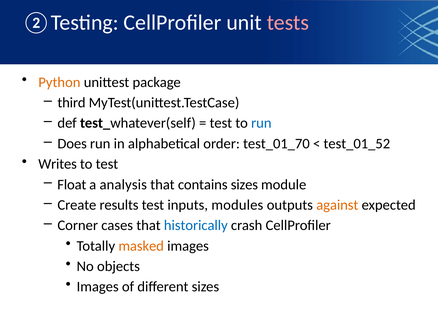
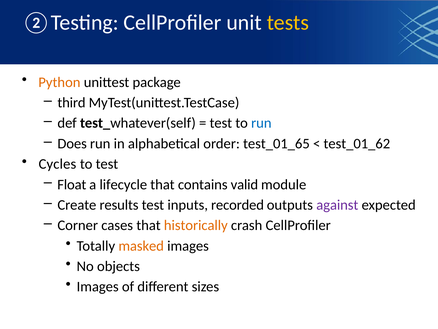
tests colour: pink -> yellow
test_01_70: test_01_70 -> test_01_65
test_01_52: test_01_52 -> test_01_62
Writes: Writes -> Cycles
analysis: analysis -> lifecycle
contains sizes: sizes -> valid
modules: modules -> recorded
against colour: orange -> purple
historically colour: blue -> orange
